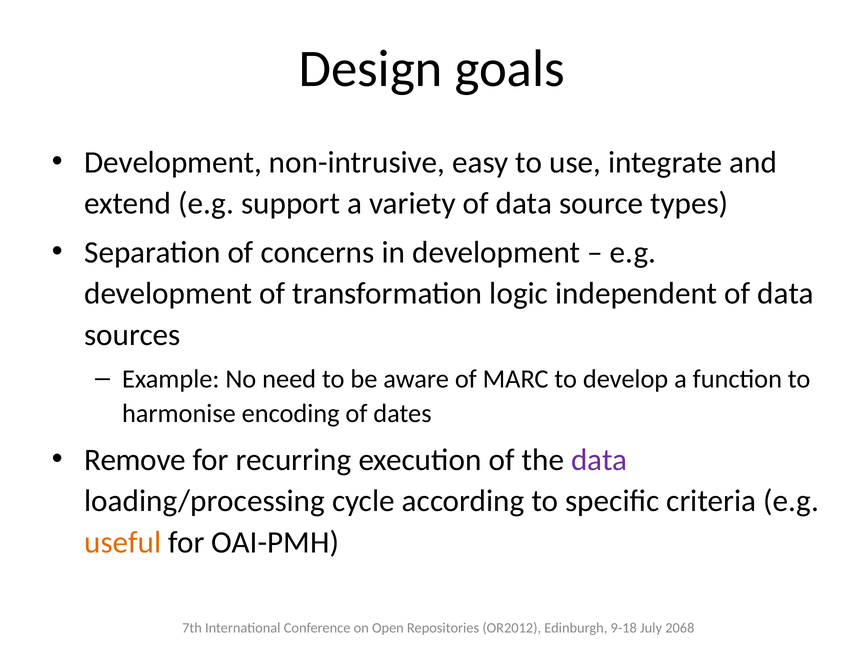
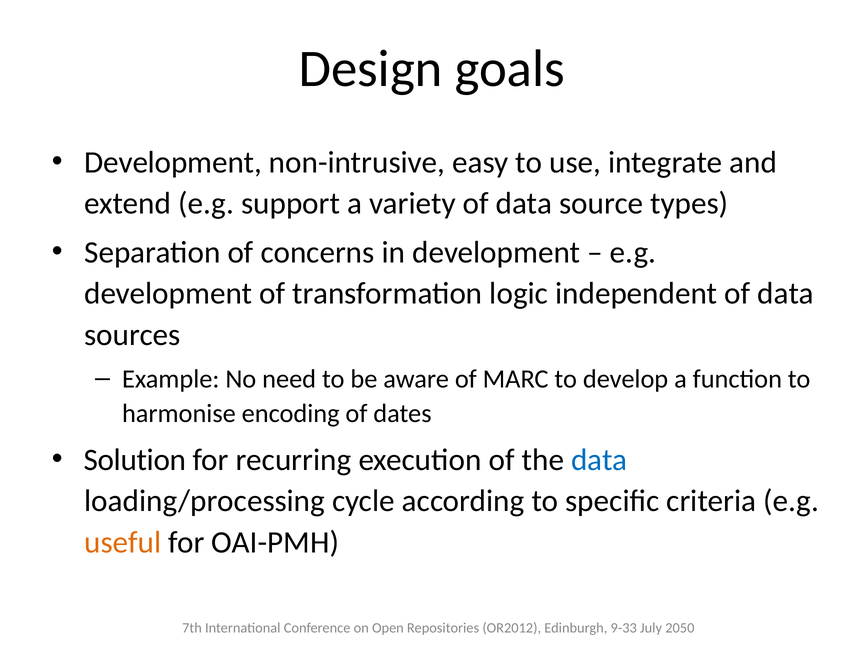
Remove: Remove -> Solution
data at (599, 460) colour: purple -> blue
9-18: 9-18 -> 9-33
2068: 2068 -> 2050
